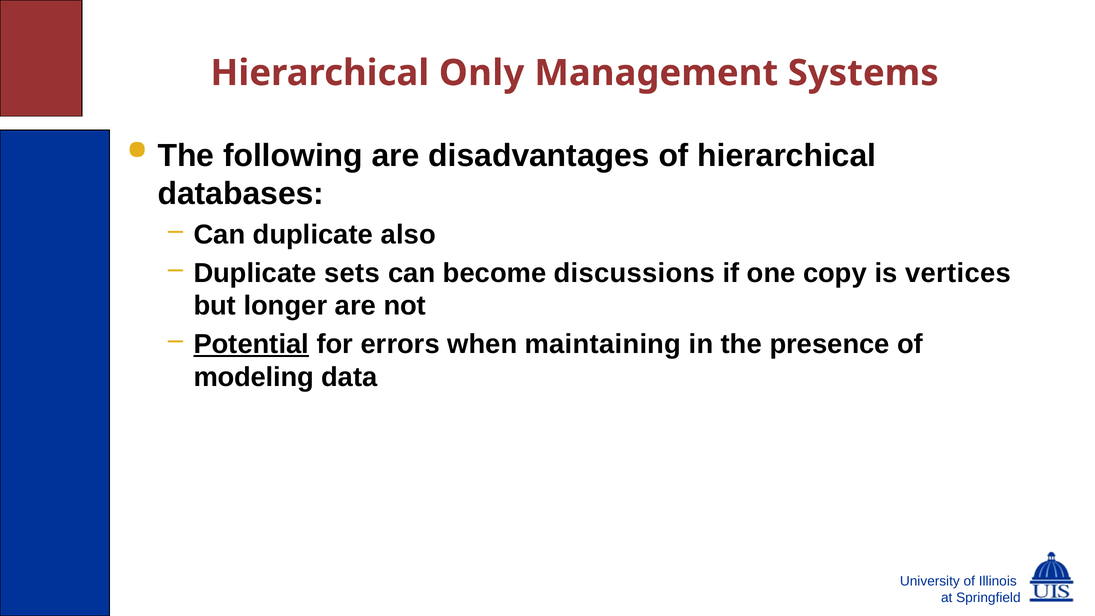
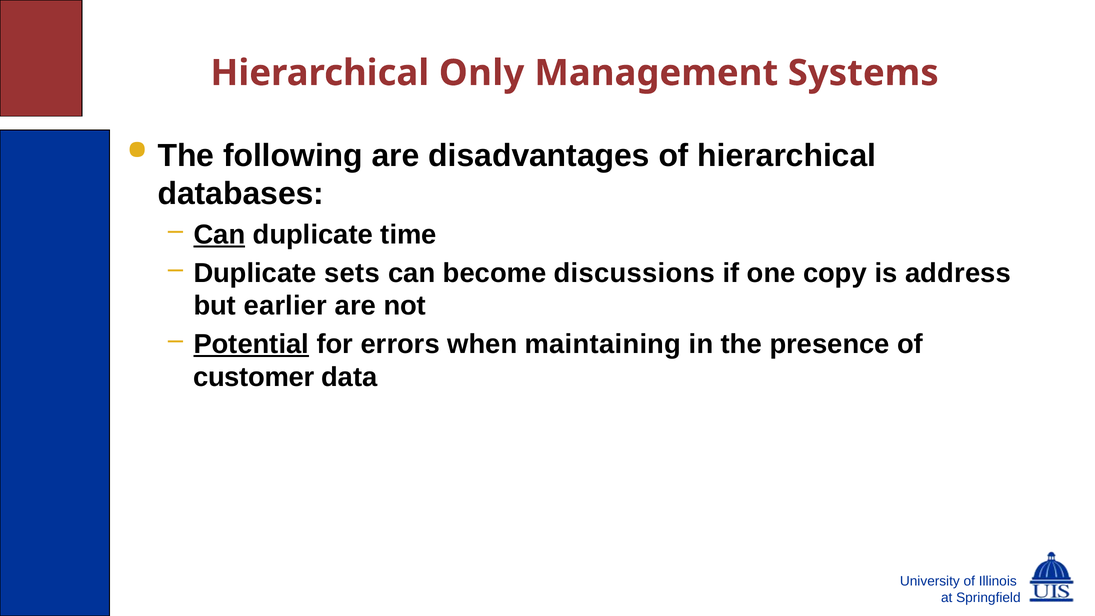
Can at (219, 235) underline: none -> present
also: also -> time
vertices: vertices -> address
longer: longer -> earlier
modeling: modeling -> customer
